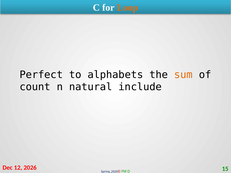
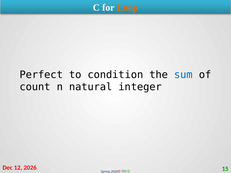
alphabets: alphabets -> condition
sum colour: orange -> blue
include: include -> integer
